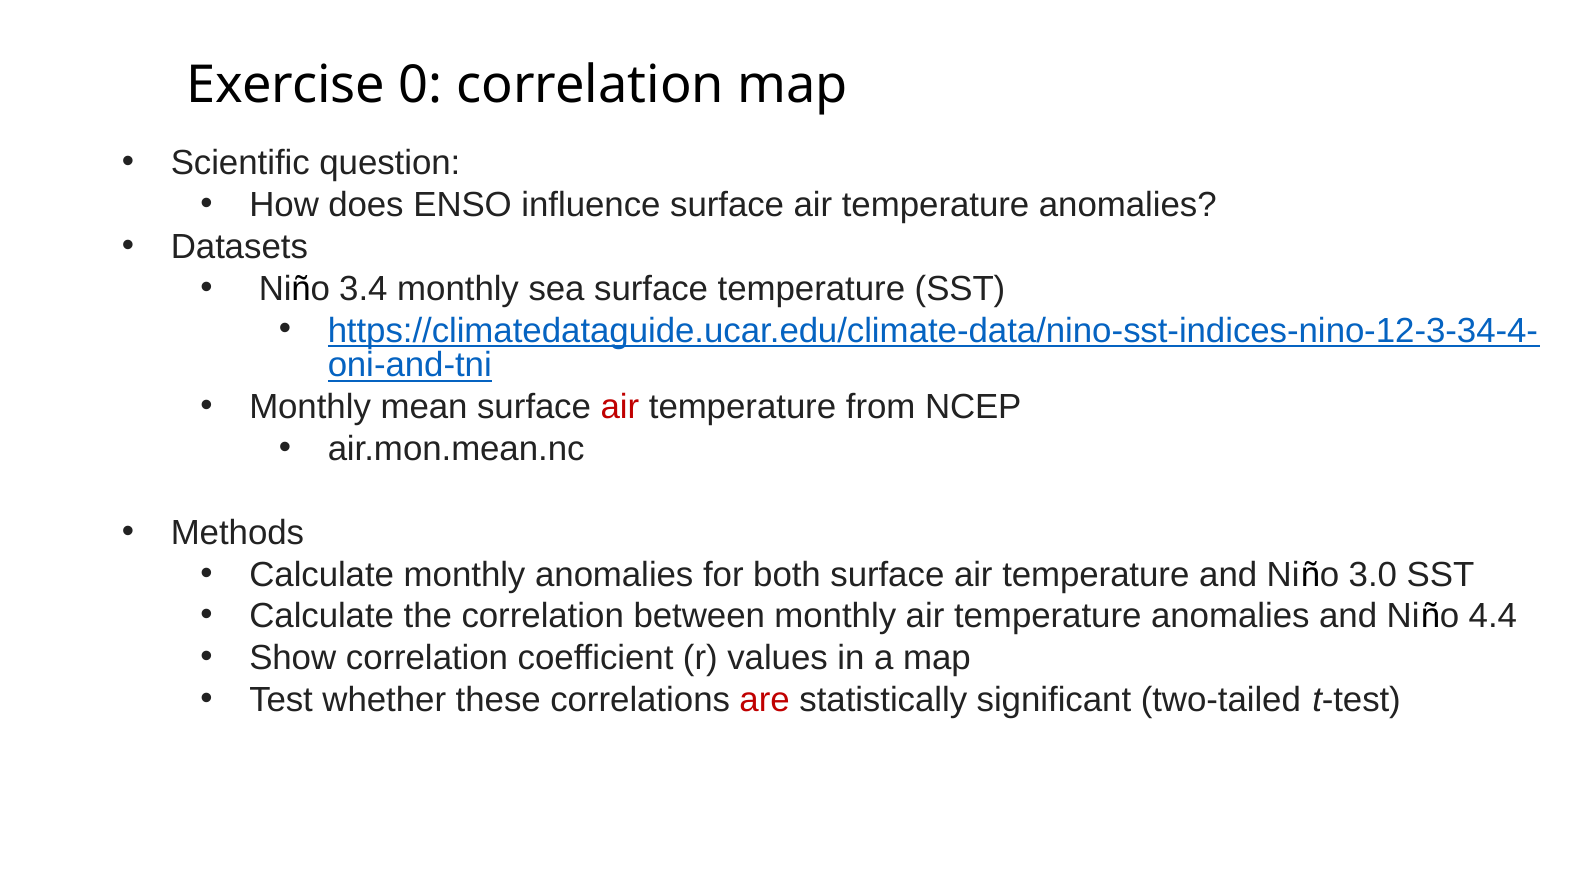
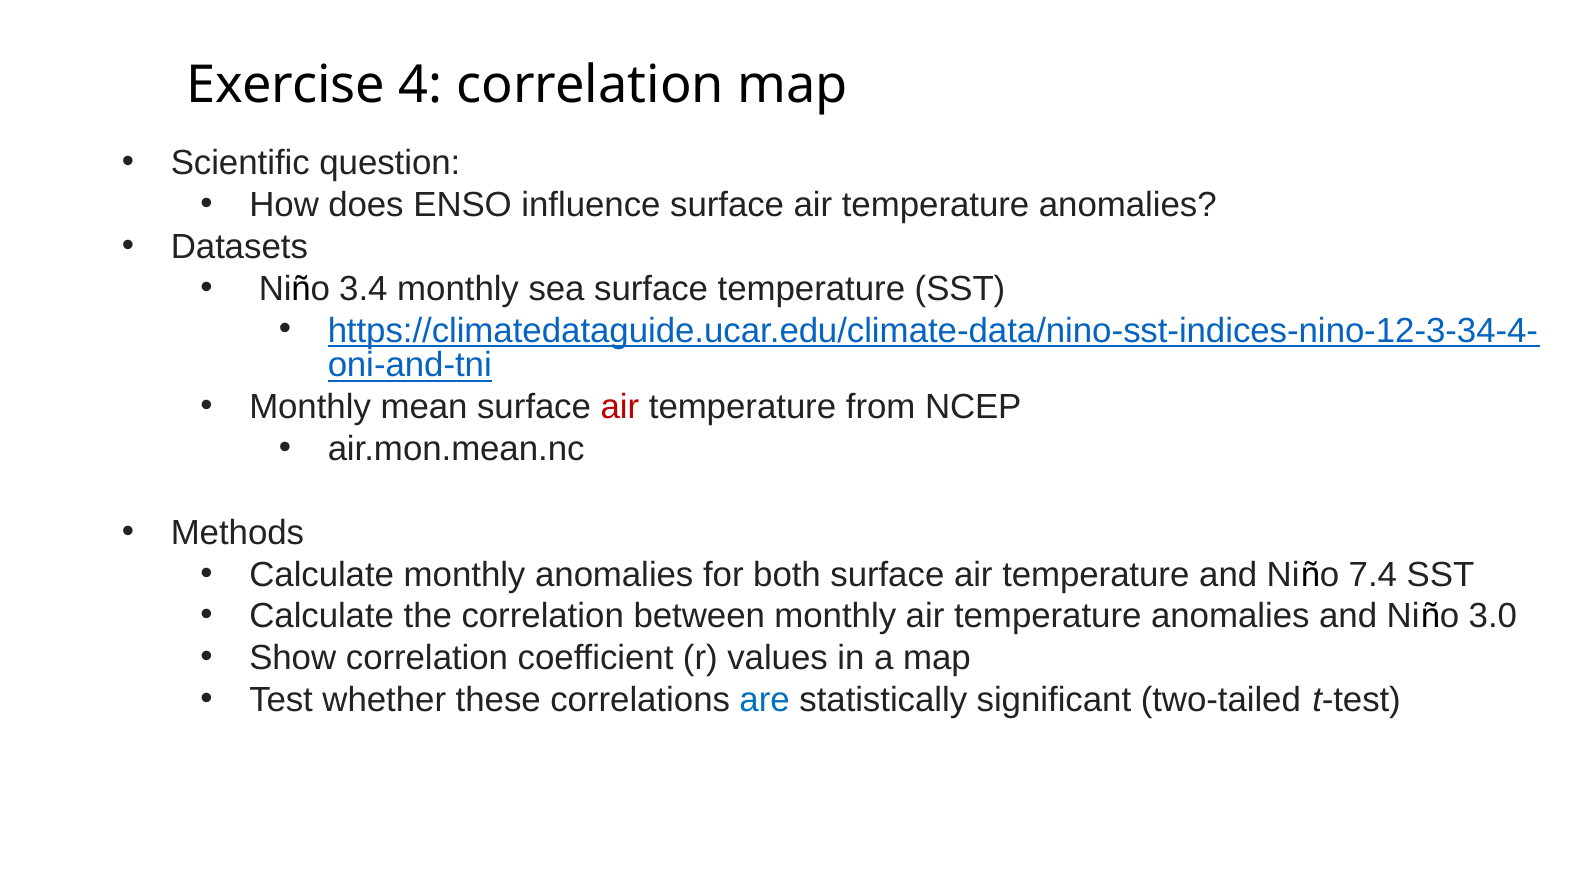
0: 0 -> 4
3.0: 3.0 -> 7.4
4.4: 4.4 -> 3.0
are colour: red -> blue
